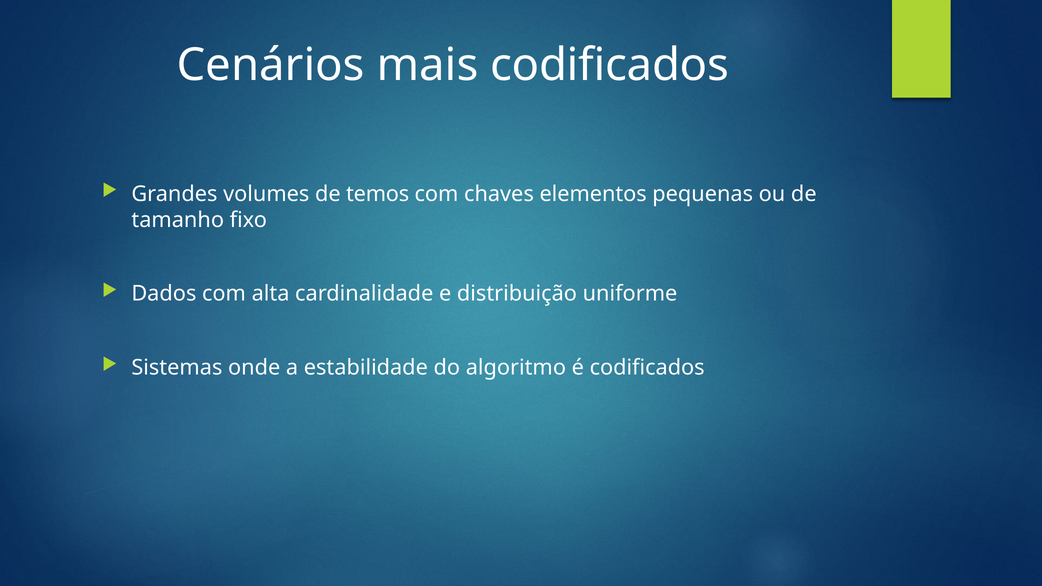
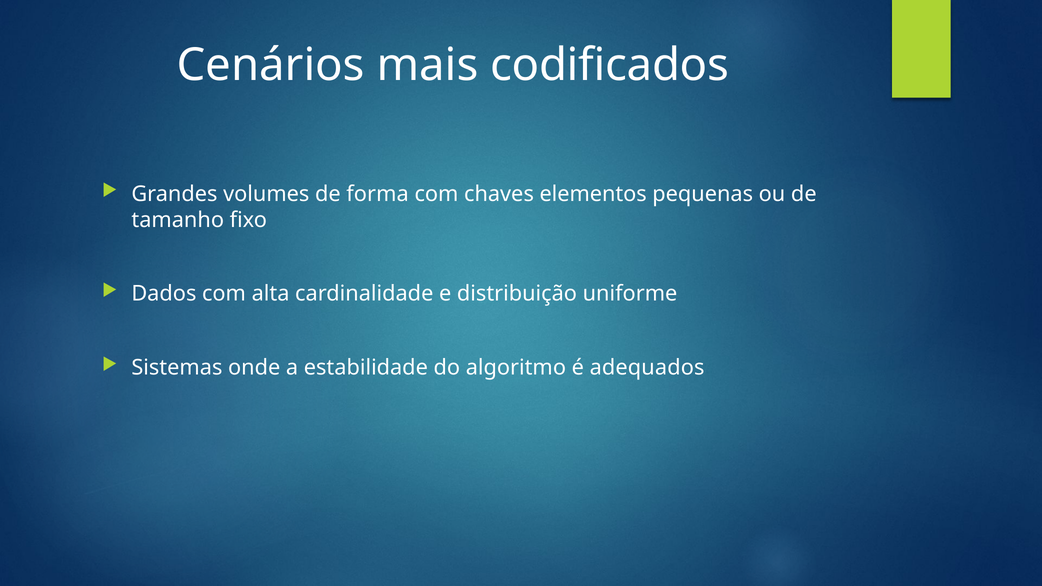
temos: temos -> forma
é codificados: codificados -> adequados
